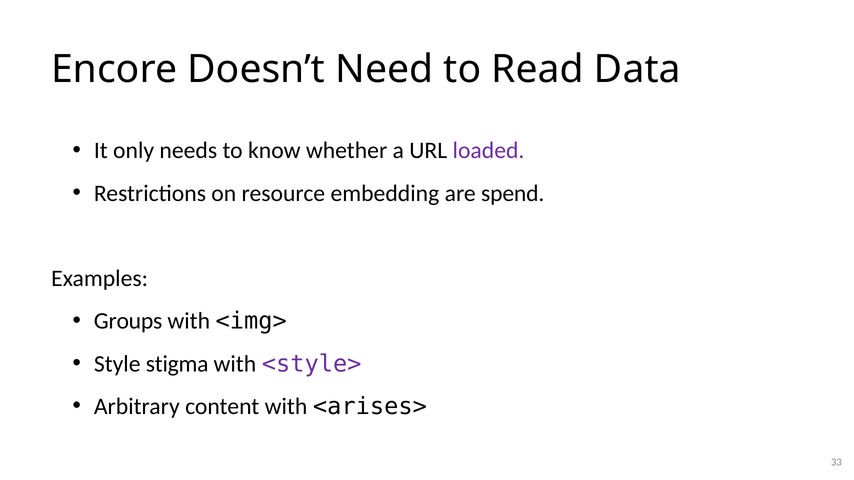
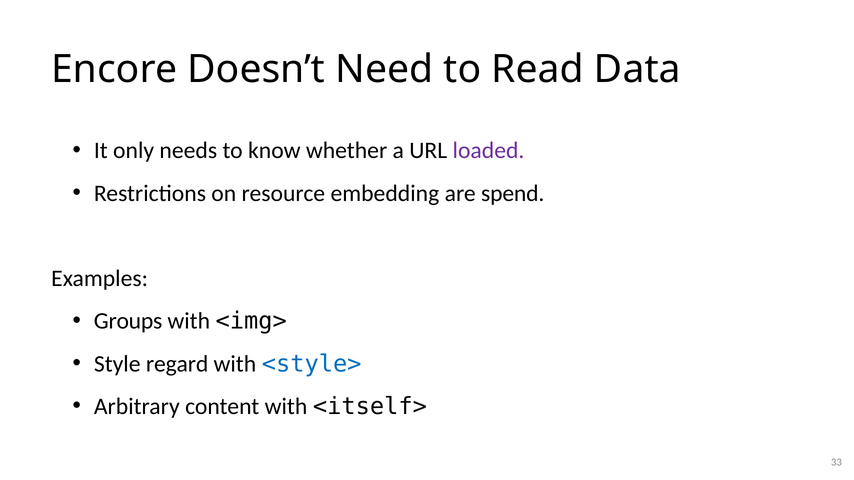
stigma: stigma -> regard
<style> colour: purple -> blue
<arises>: <arises> -> <itself>
